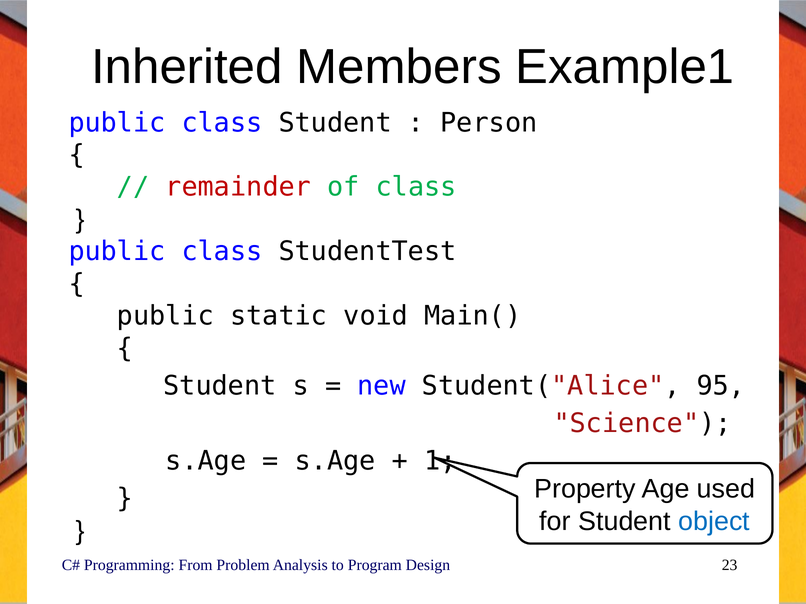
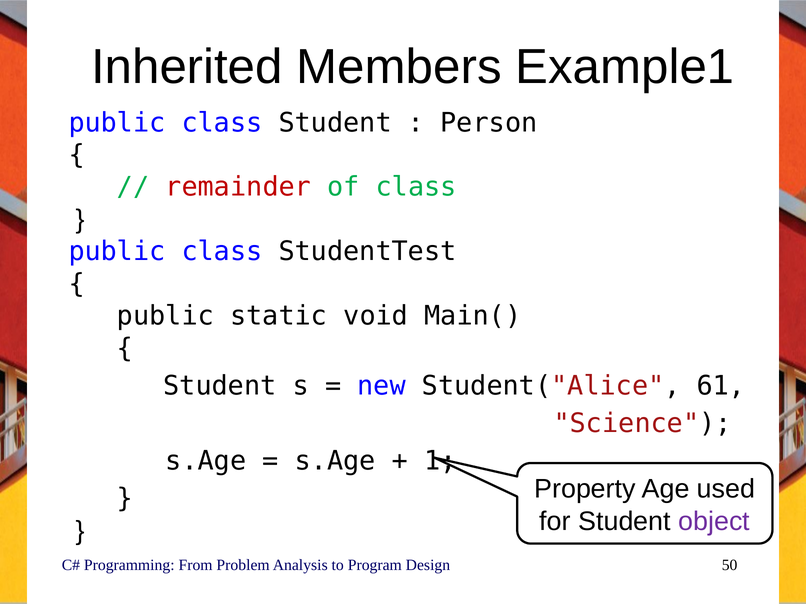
95: 95 -> 61
object colour: blue -> purple
23: 23 -> 50
